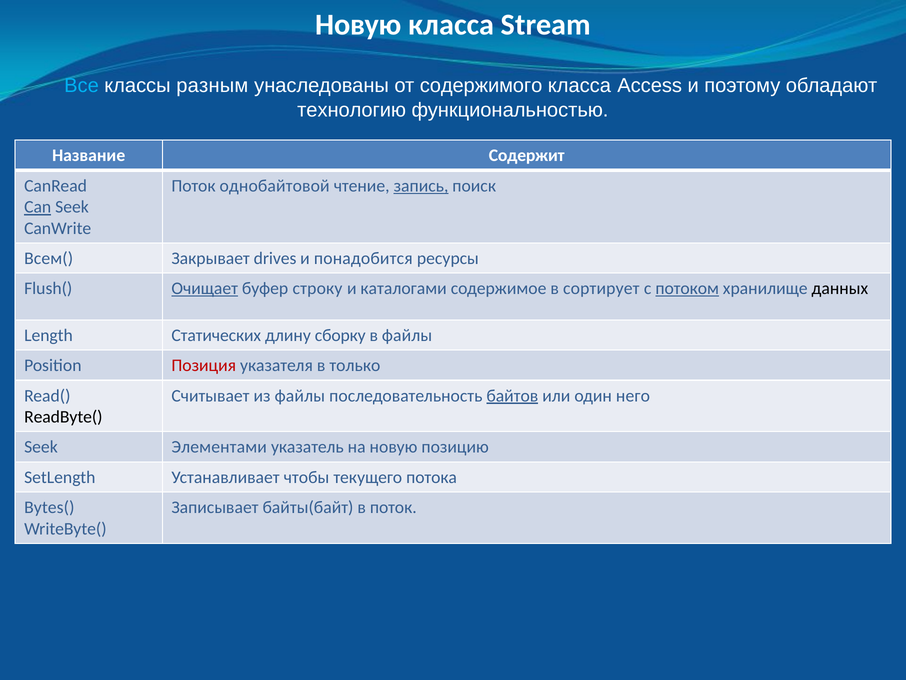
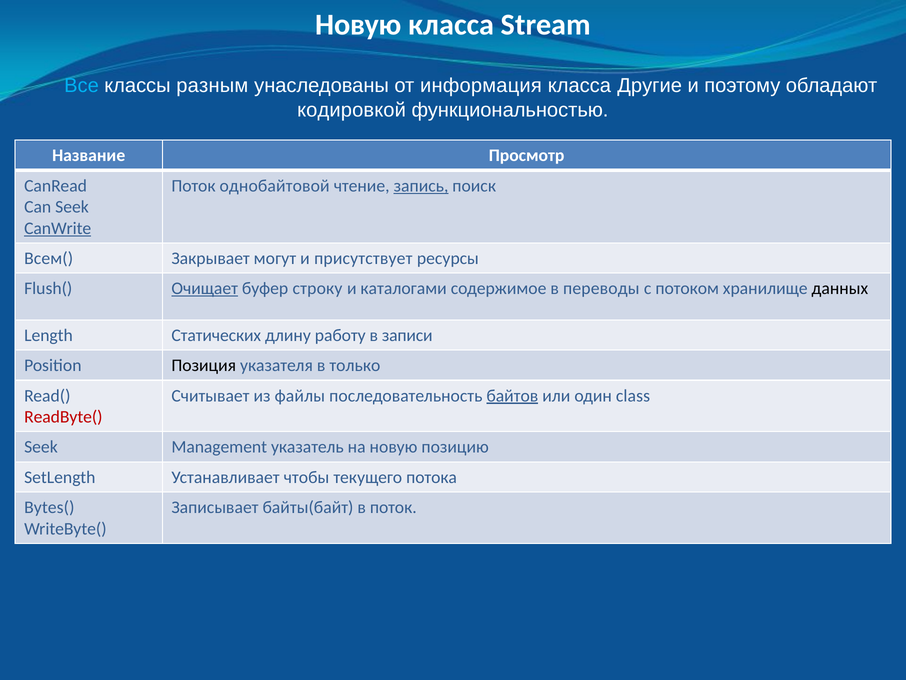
содержимого: содержимого -> информация
Access: Access -> Другие
технологию: технологию -> кодировкой
Содержит: Содержит -> Просмотр
Can underline: present -> none
CanWrite underline: none -> present
drives: drives -> могут
понадобится: понадобится -> присутствует
сортирует: сортирует -> переводы
потоком underline: present -> none
сборку: сборку -> работу
в файлы: файлы -> записи
Позиция colour: red -> black
него: него -> class
ReadByte( colour: black -> red
Элементами: Элементами -> Management
